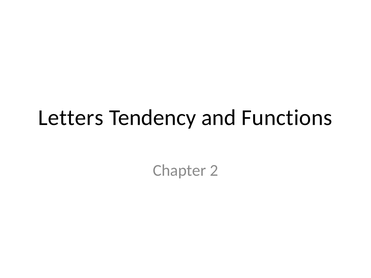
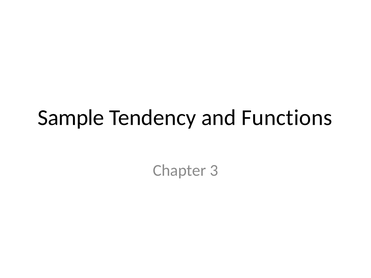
Letters: Letters -> Sample
2: 2 -> 3
